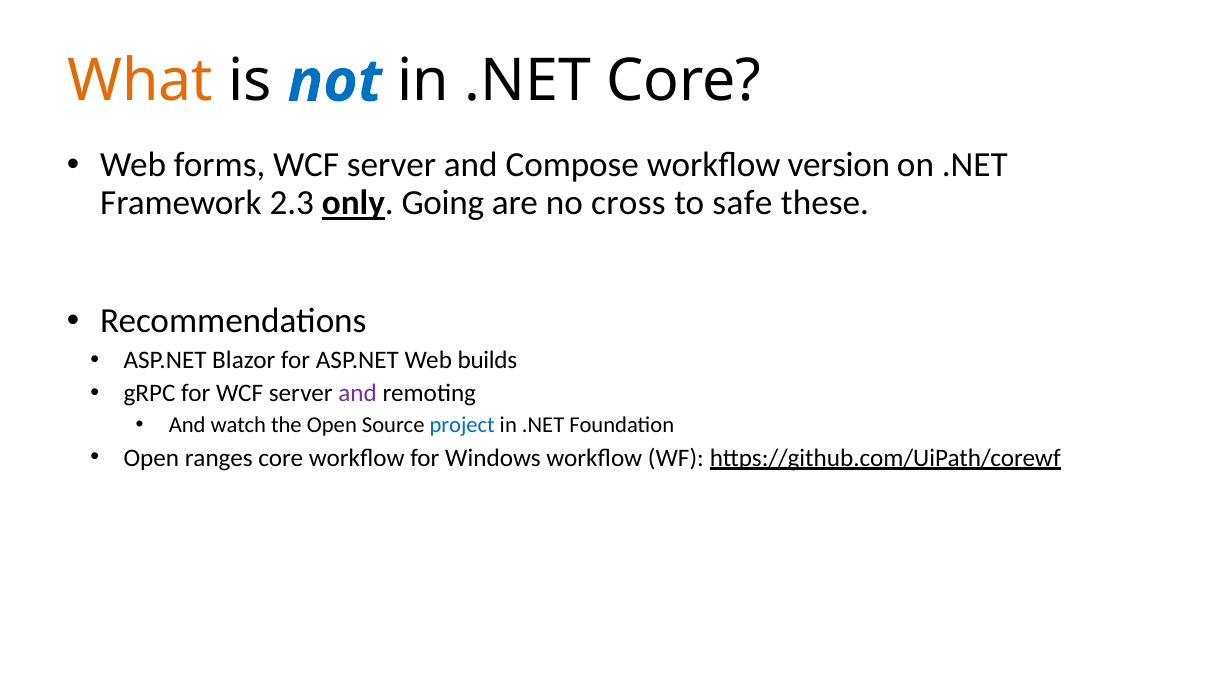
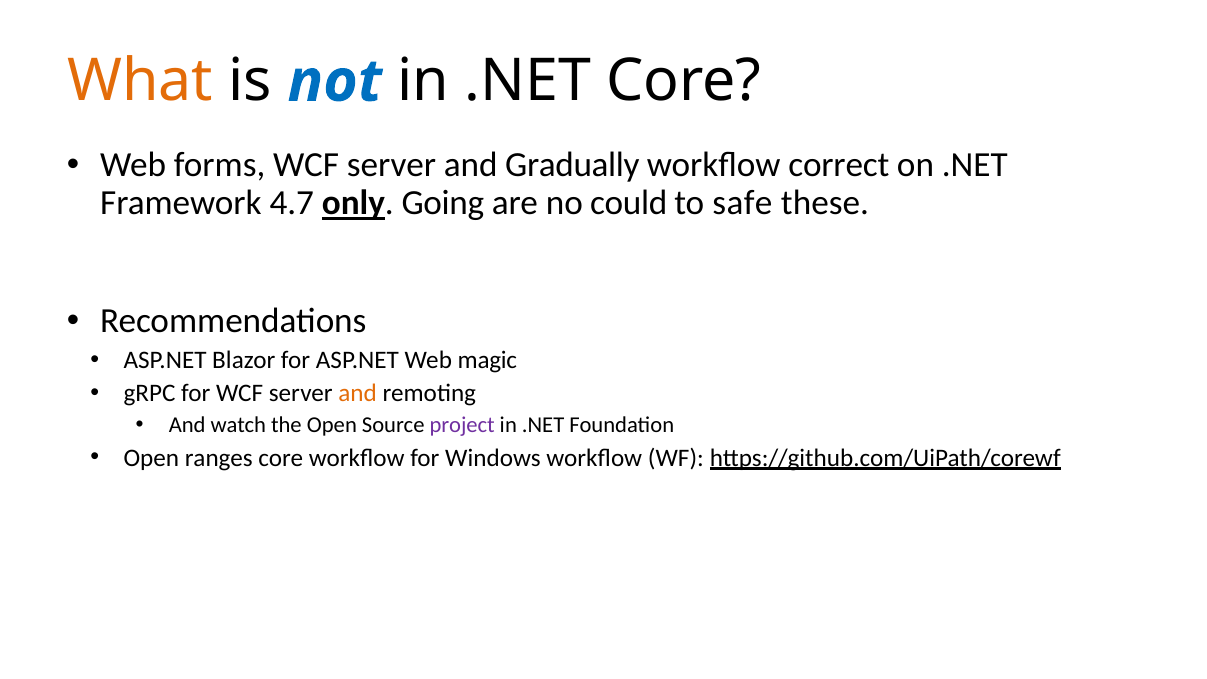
Compose: Compose -> Gradually
version: version -> correct
2.3: 2.3 -> 4.7
cross: cross -> could
builds: builds -> magic
and at (358, 393) colour: purple -> orange
project colour: blue -> purple
